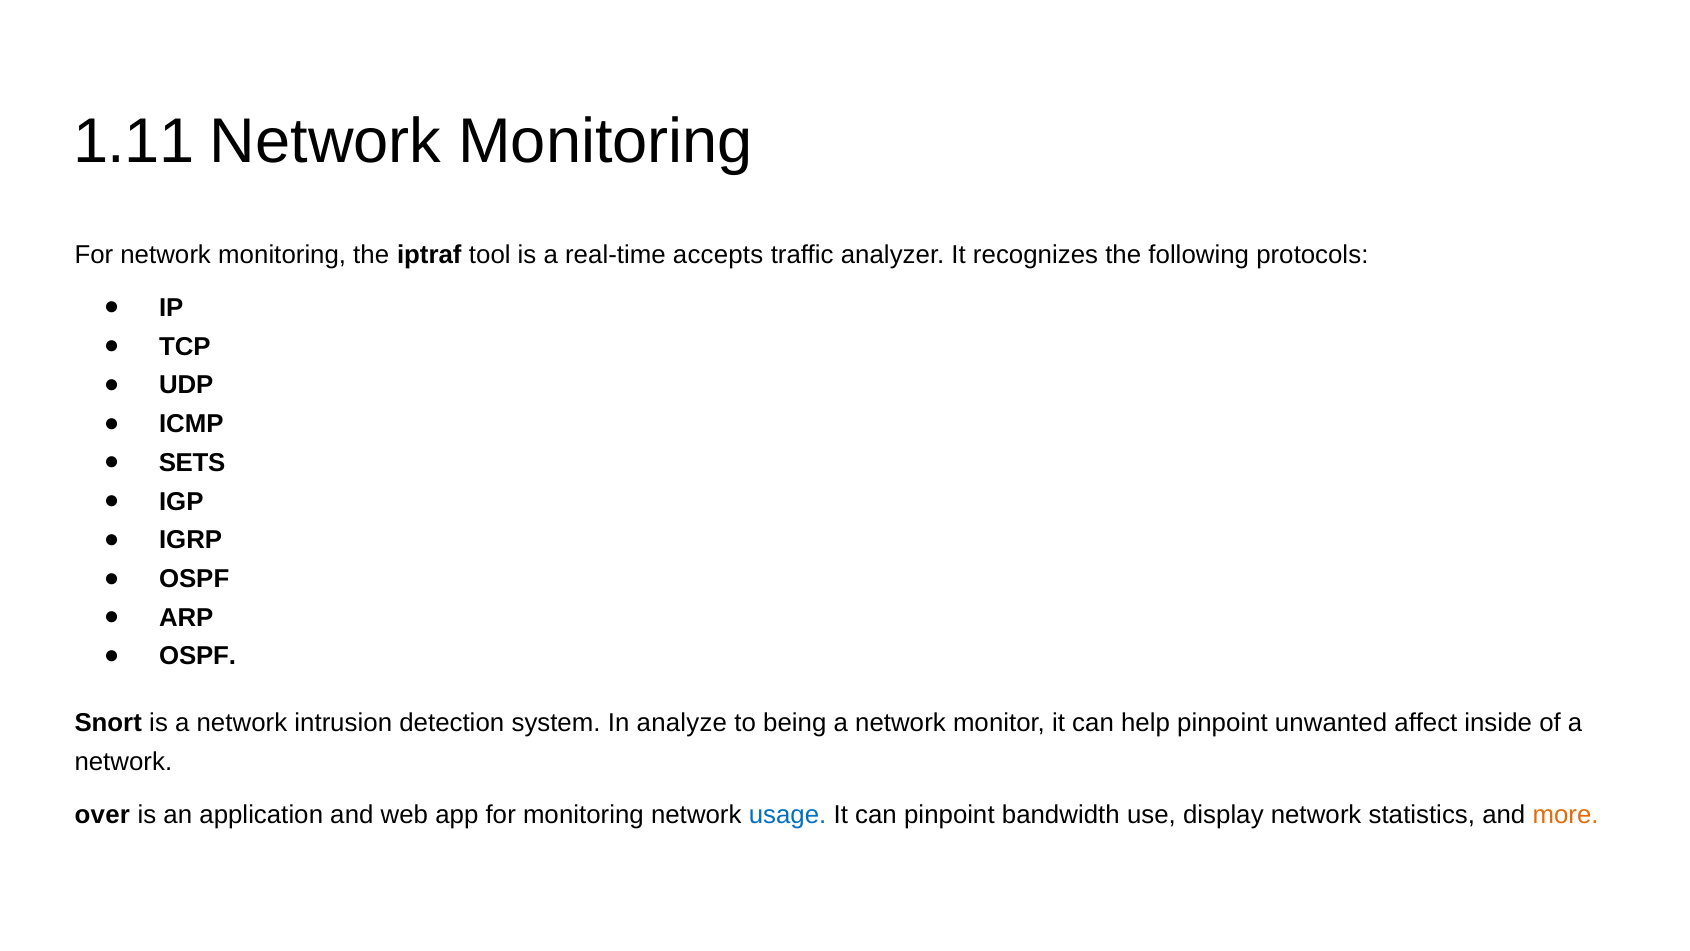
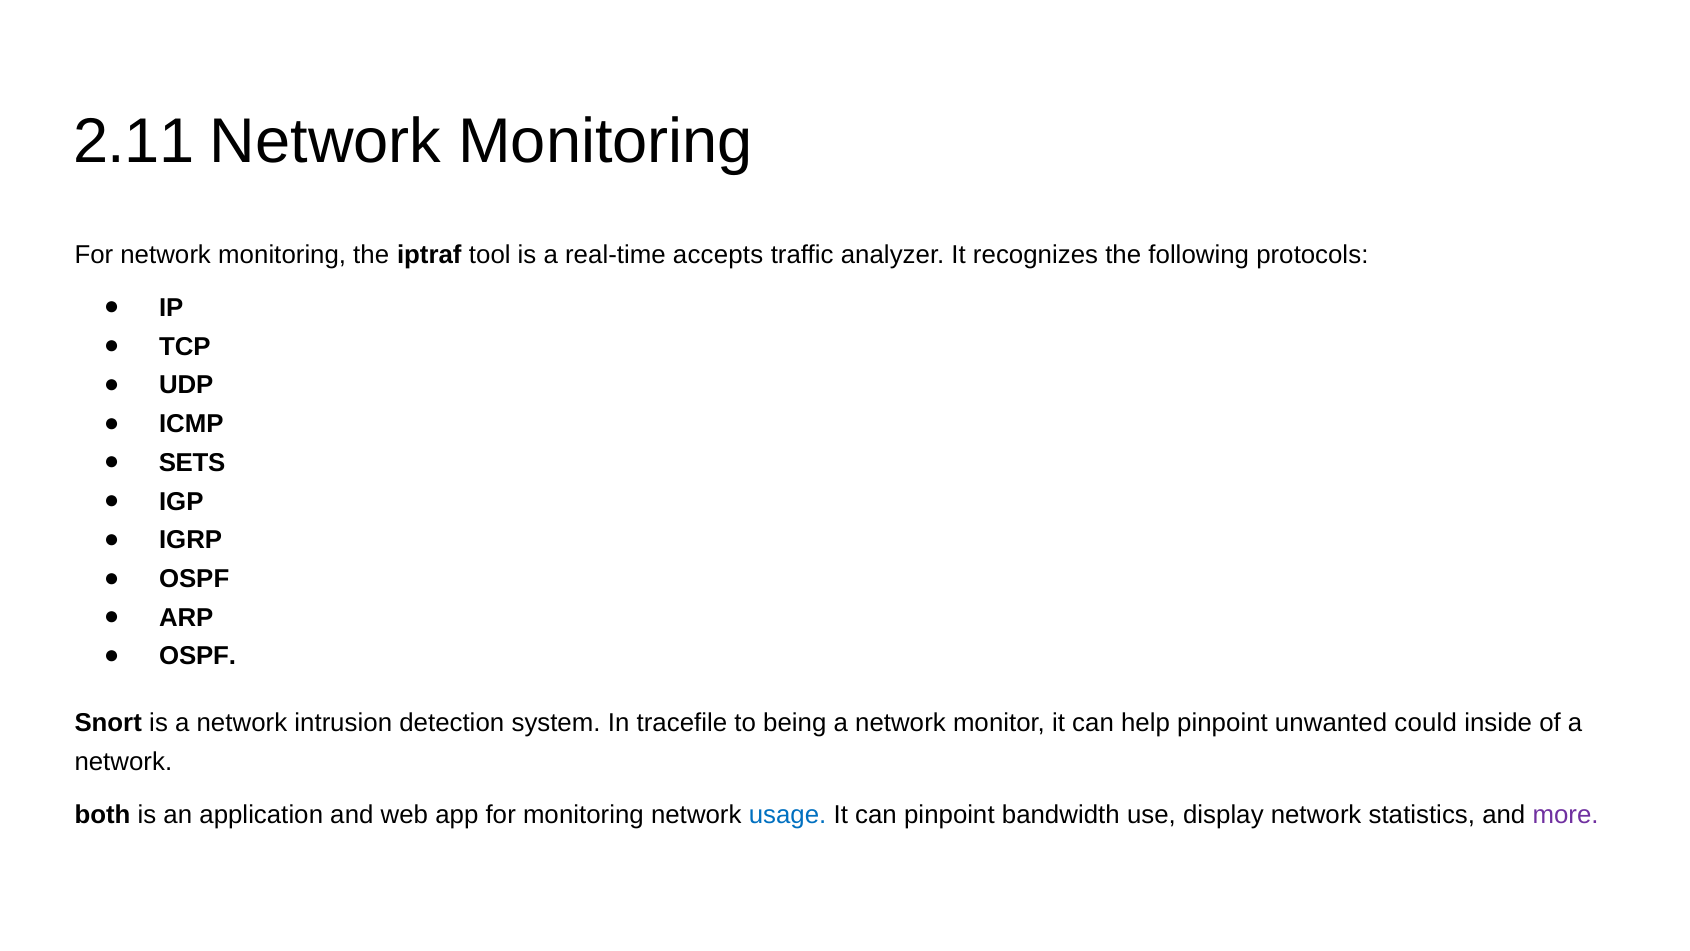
1.11: 1.11 -> 2.11
analyze: analyze -> tracefile
affect: affect -> could
over: over -> both
more colour: orange -> purple
